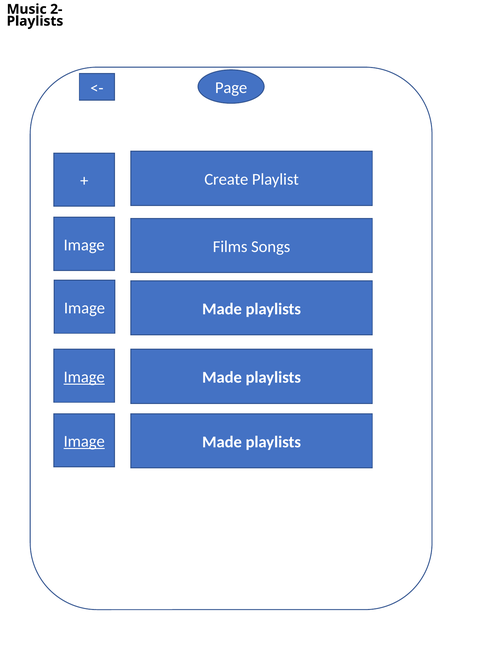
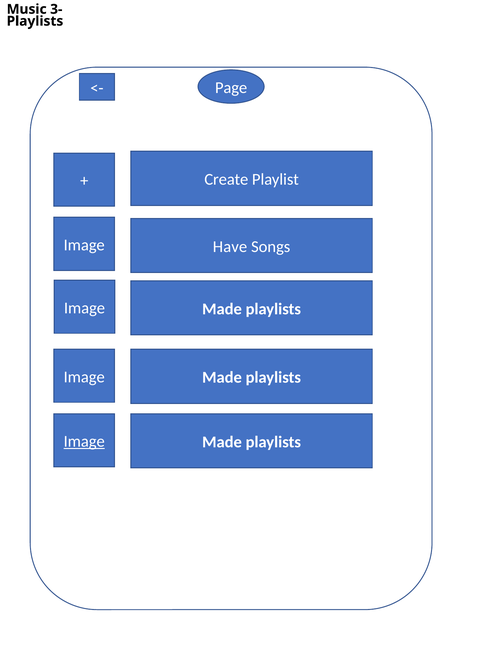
2-: 2- -> 3-
Films: Films -> Have
Image at (84, 377) underline: present -> none
